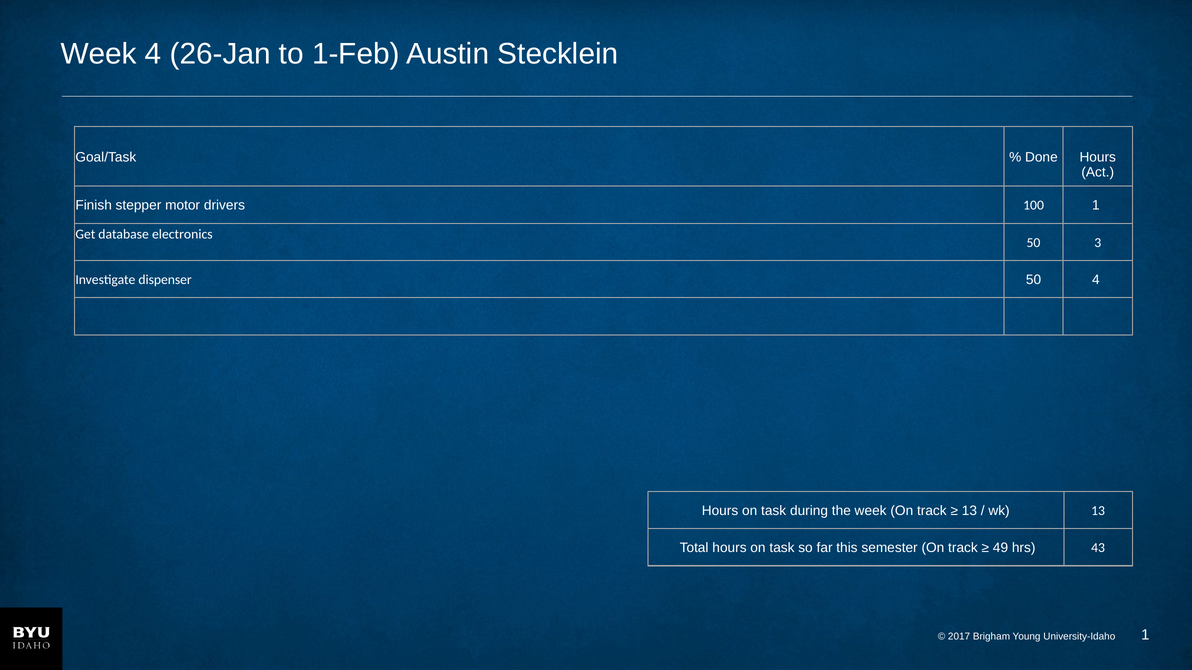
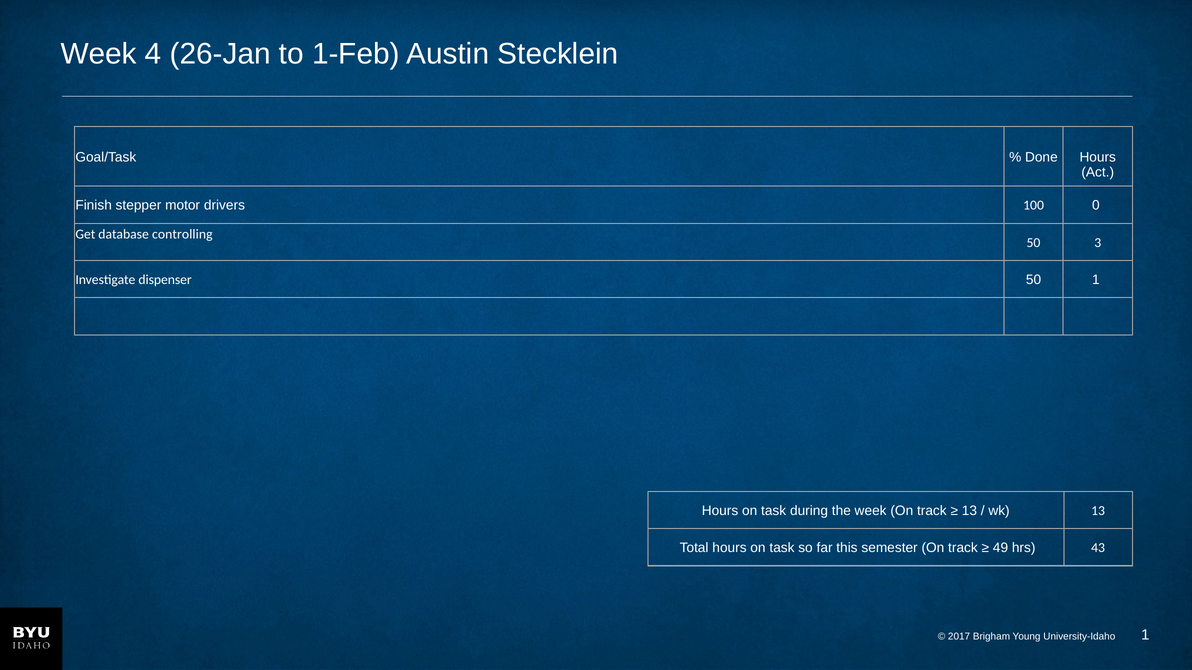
100 1: 1 -> 0
electronics: electronics -> controlling
50 4: 4 -> 1
